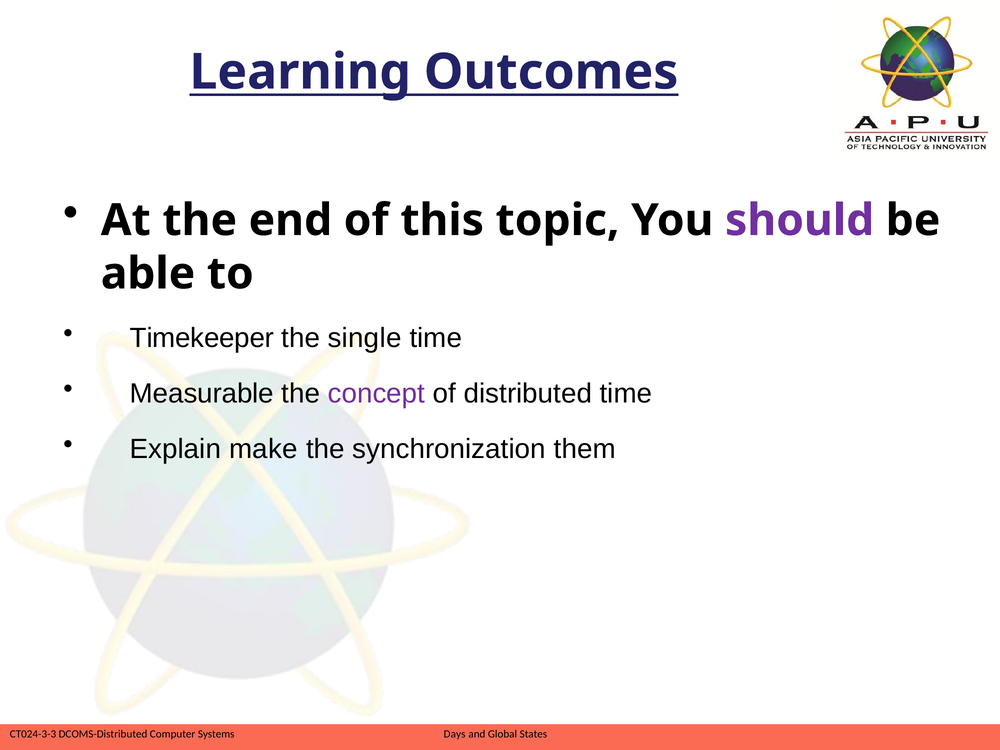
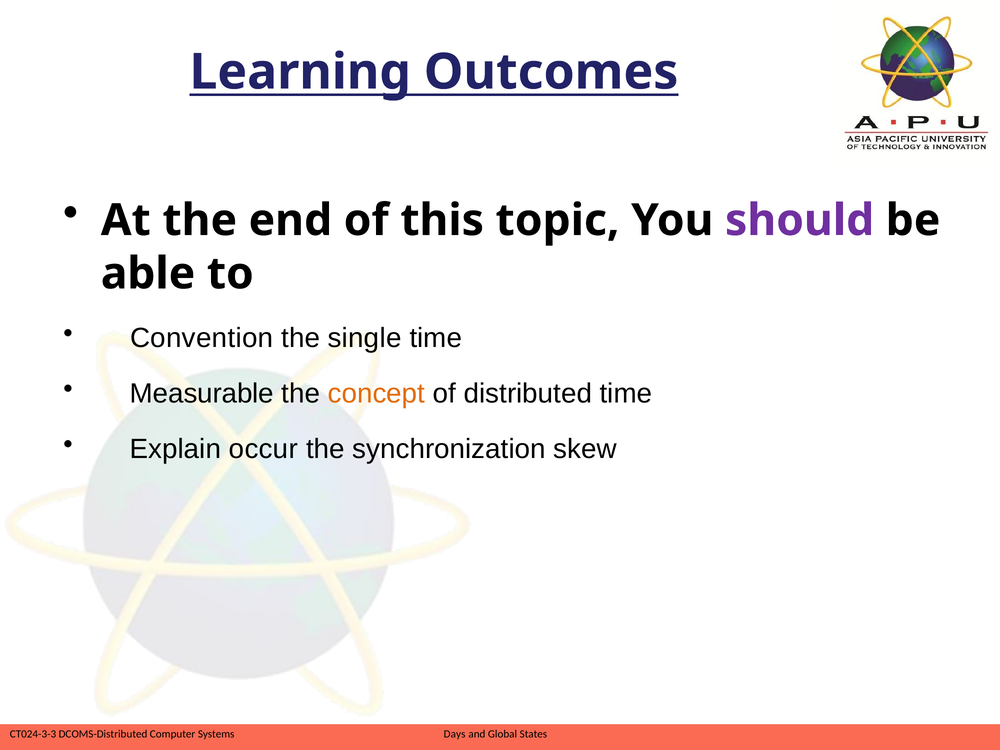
Timekeeper: Timekeeper -> Convention
concept colour: purple -> orange
make: make -> occur
them: them -> skew
